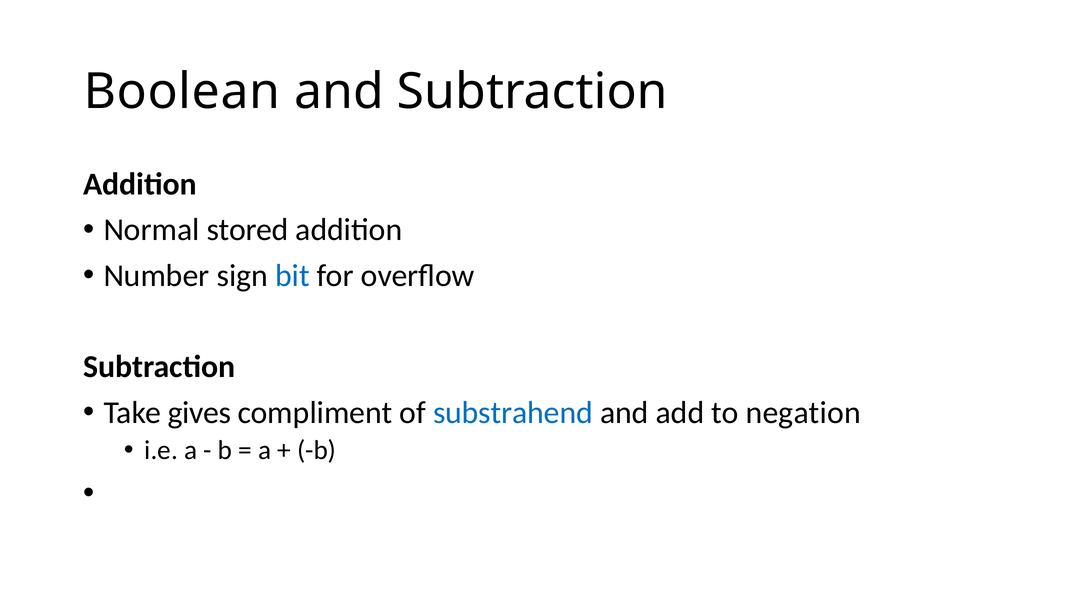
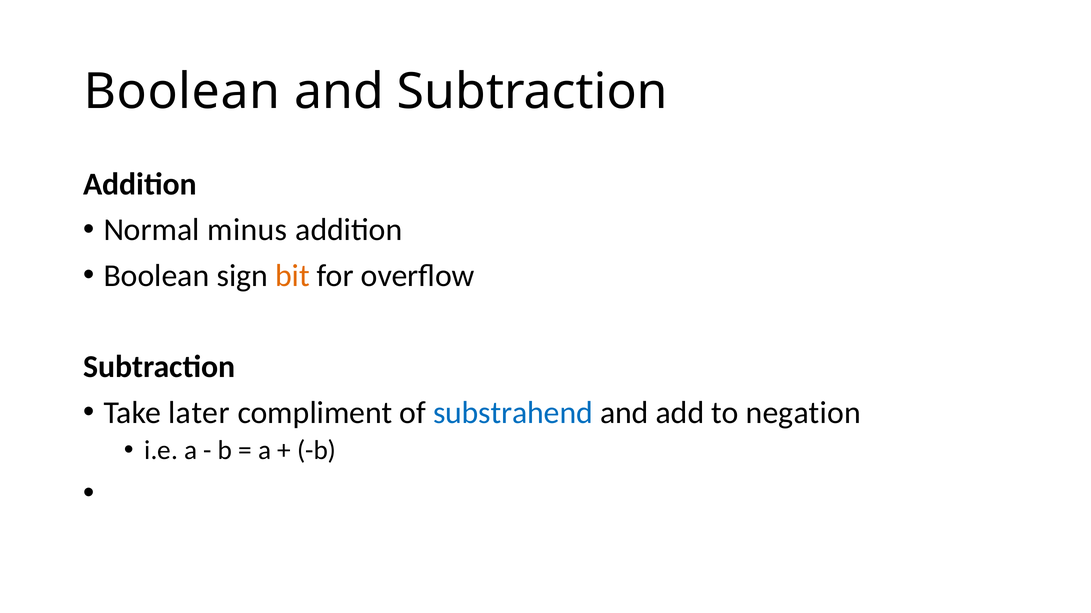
stored: stored -> minus
Number at (157, 276): Number -> Boolean
bit colour: blue -> orange
gives: gives -> later
